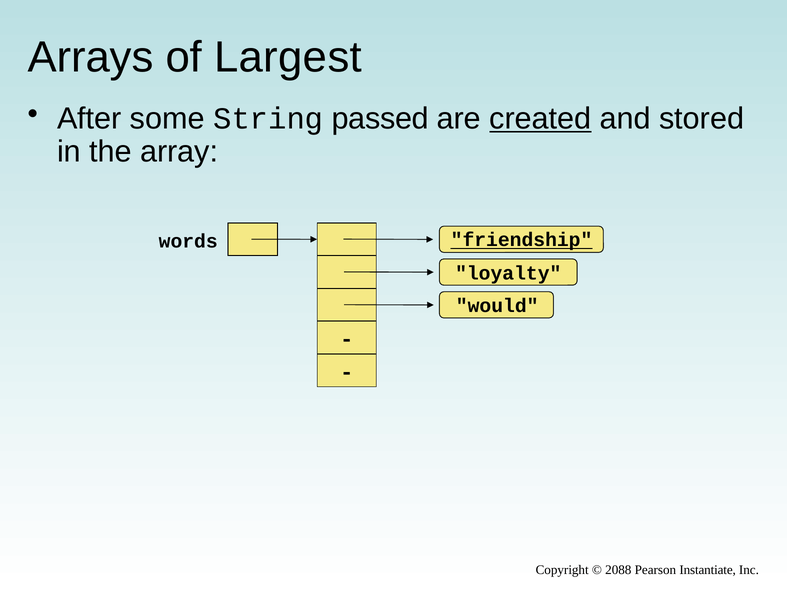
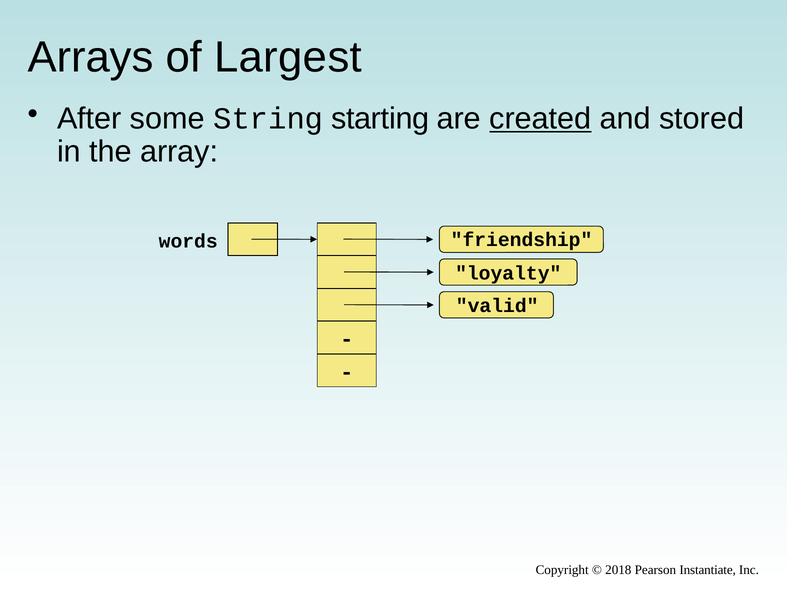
passed: passed -> starting
friendship underline: present -> none
would: would -> valid
2088: 2088 -> 2018
